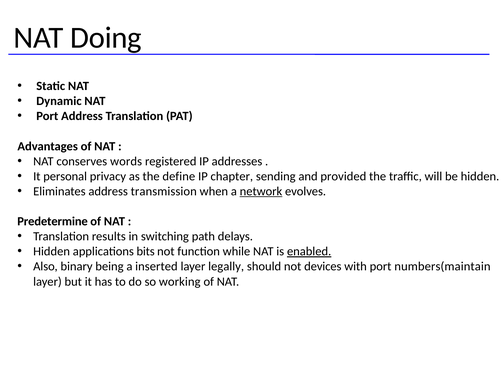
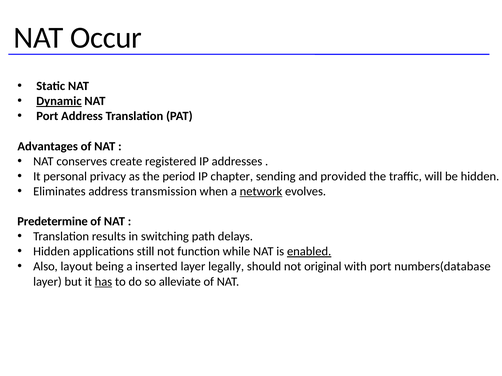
Doing: Doing -> Occur
Dynamic underline: none -> present
words: words -> create
define: define -> period
bits: bits -> still
binary: binary -> layout
devices: devices -> original
numbers(maintain: numbers(maintain -> numbers(database
has underline: none -> present
working: working -> alleviate
